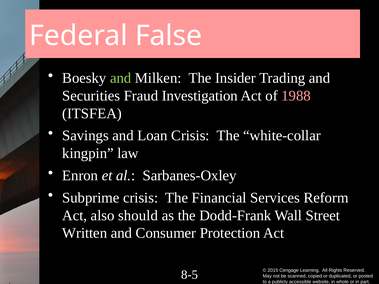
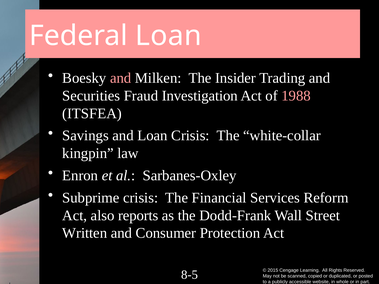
Federal False: False -> Loan
and at (121, 78) colour: light green -> pink
should: should -> reports
